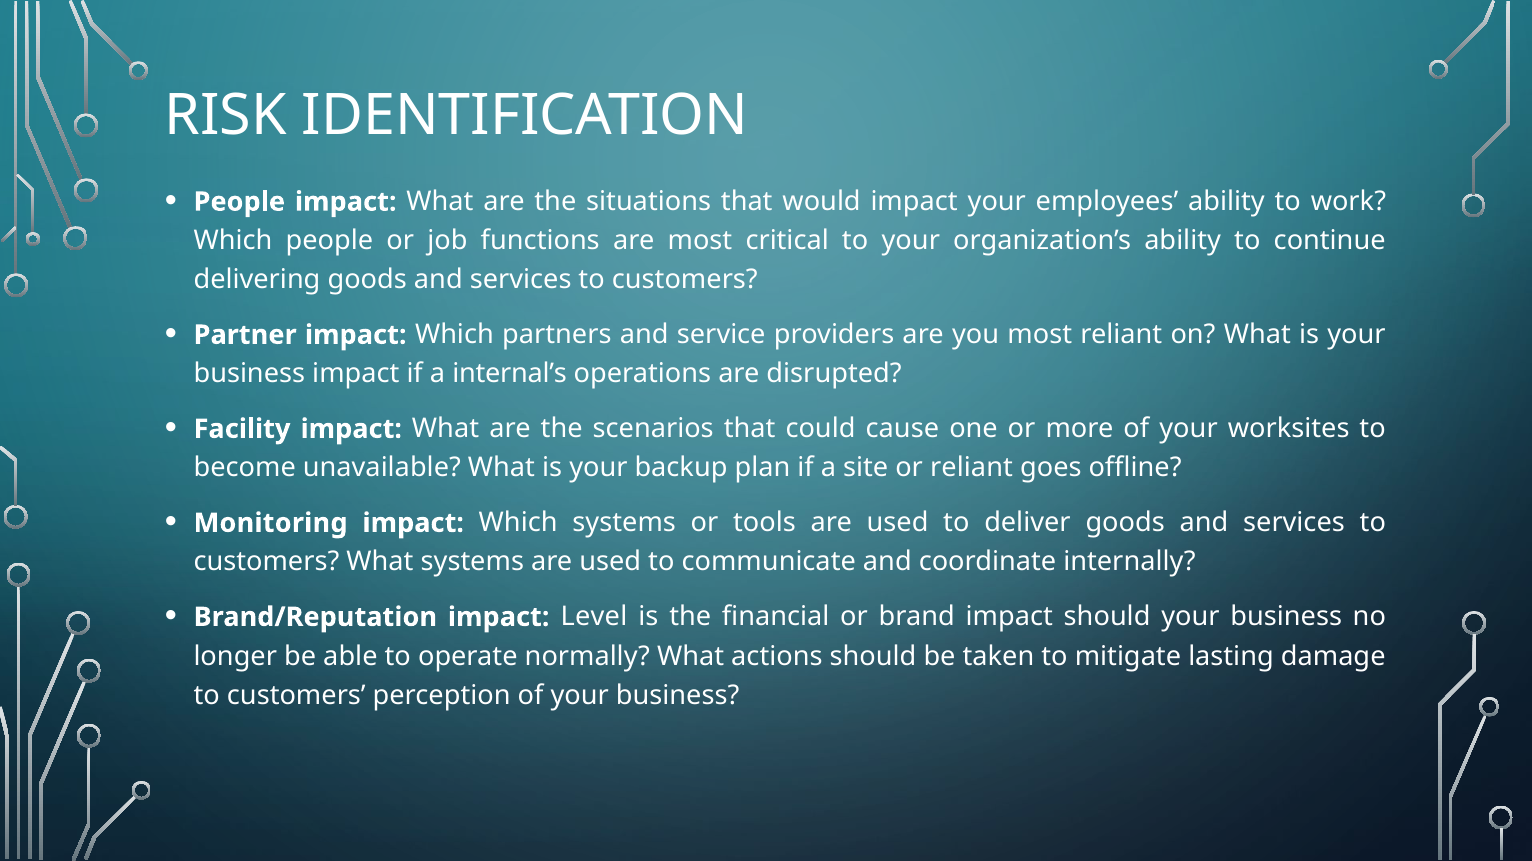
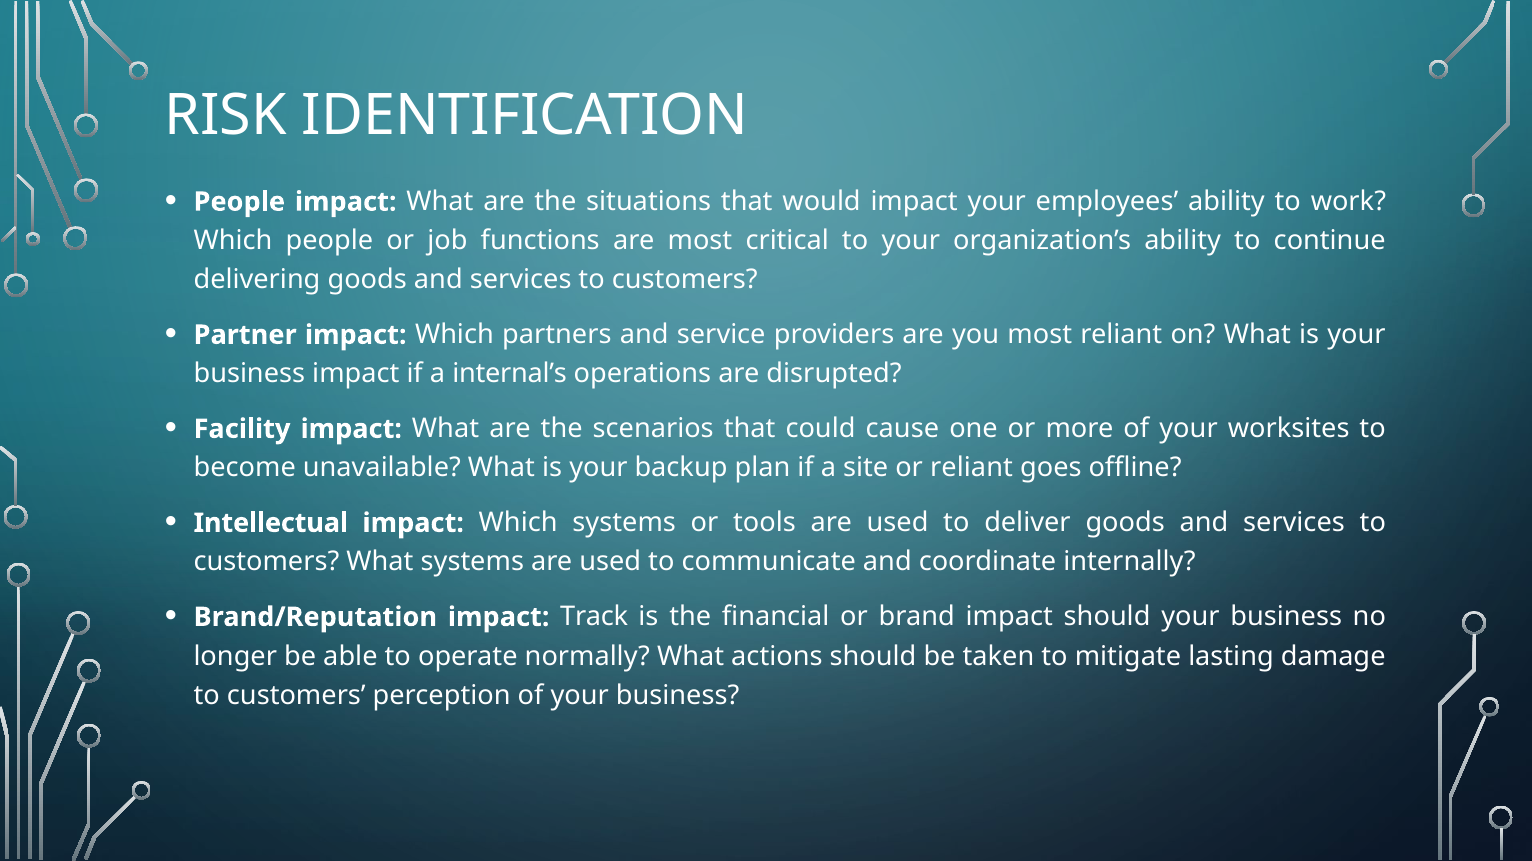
Monitoring: Monitoring -> Intellectual
Level: Level -> Track
